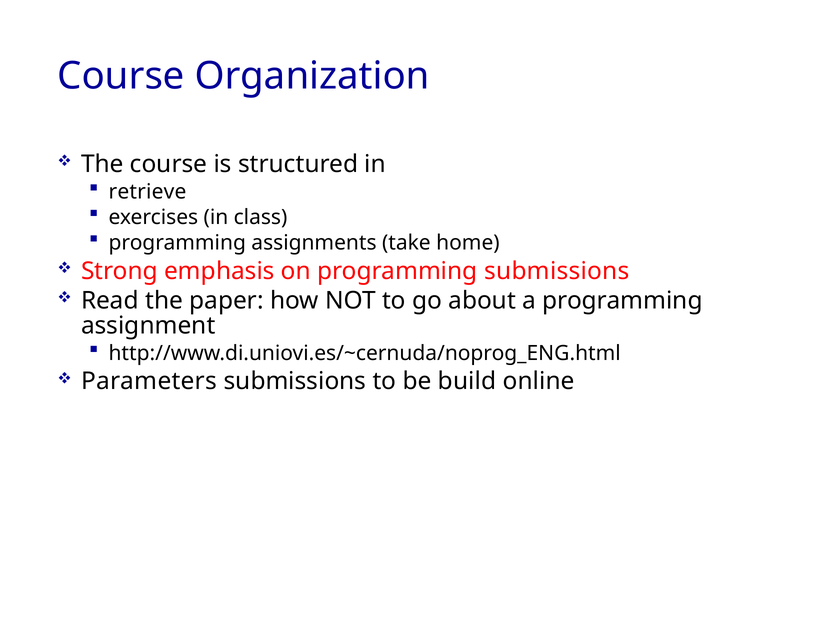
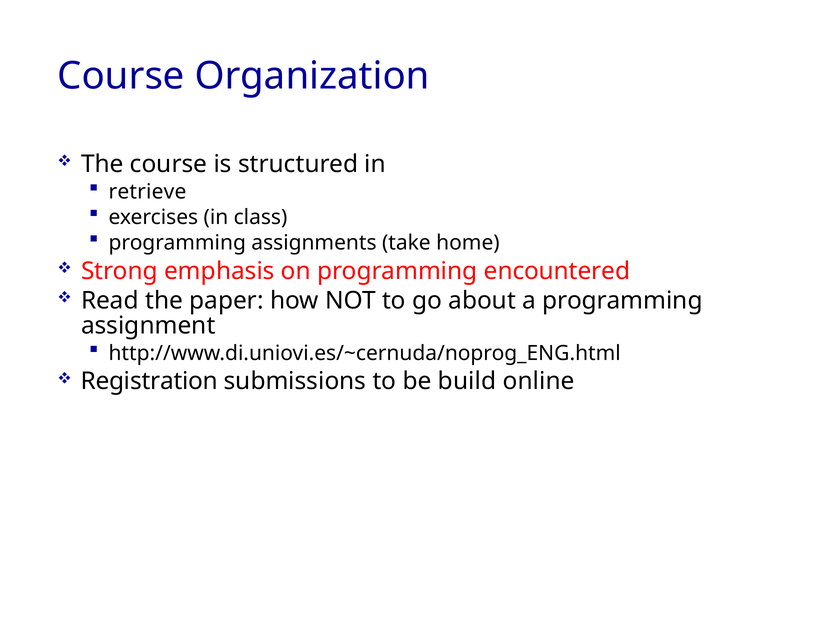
programming submissions: submissions -> encountered
Parameters: Parameters -> Registration
